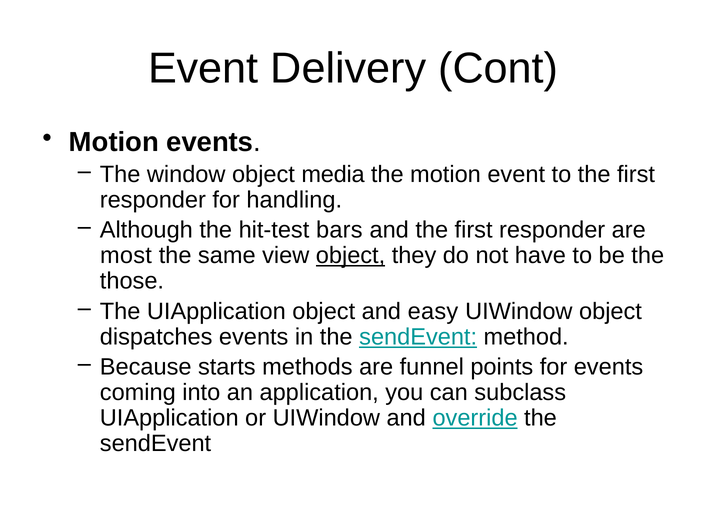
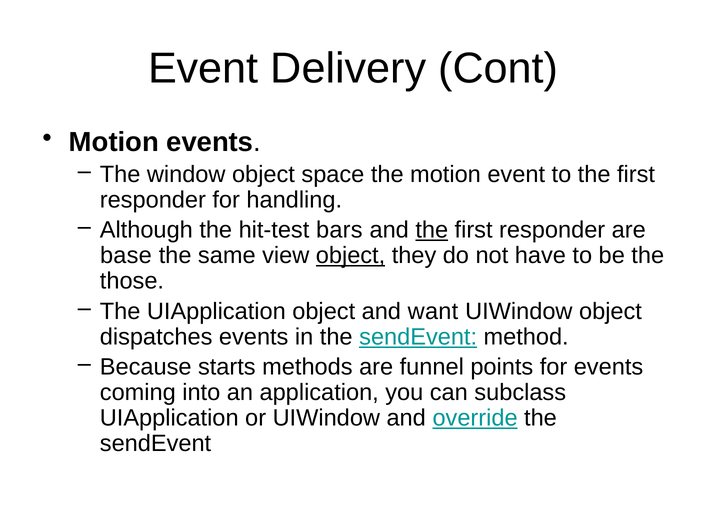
media: media -> space
the at (432, 230) underline: none -> present
most: most -> base
easy: easy -> want
